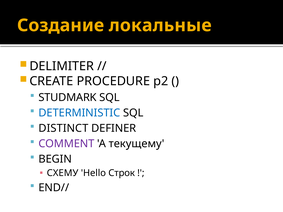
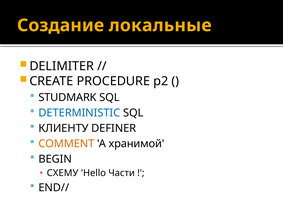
DISTINCT: DISTINCT -> КЛИЕНТУ
COMMENT colour: purple -> orange
текущему: текущему -> хранимой
Строк: Строк -> Части
